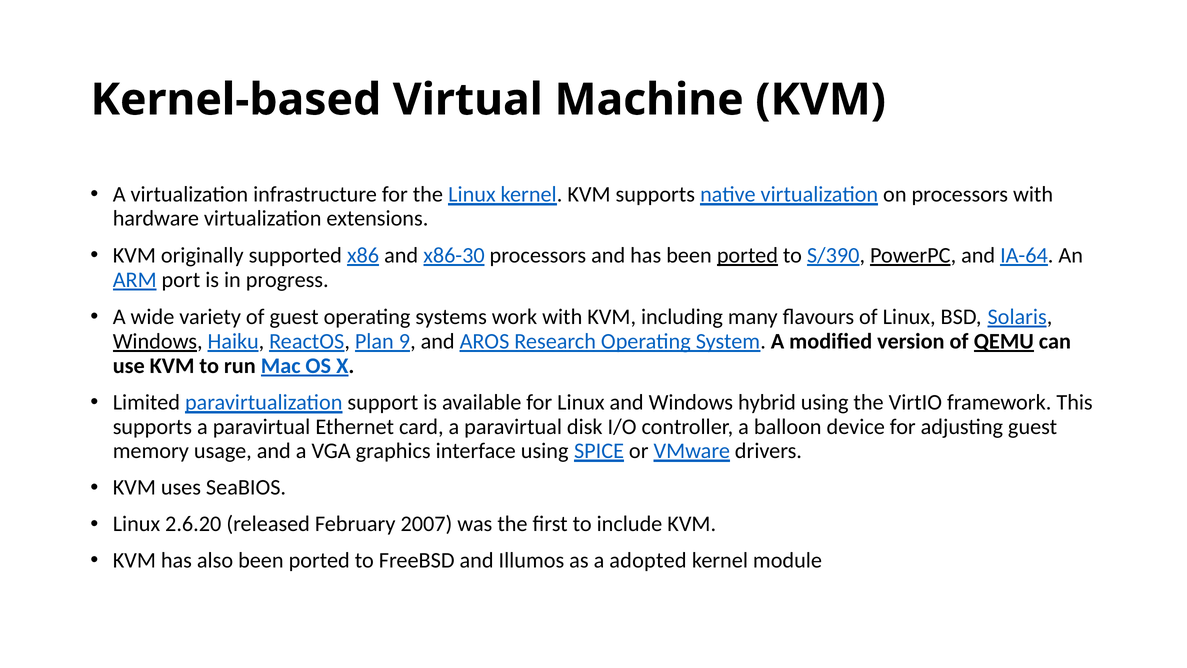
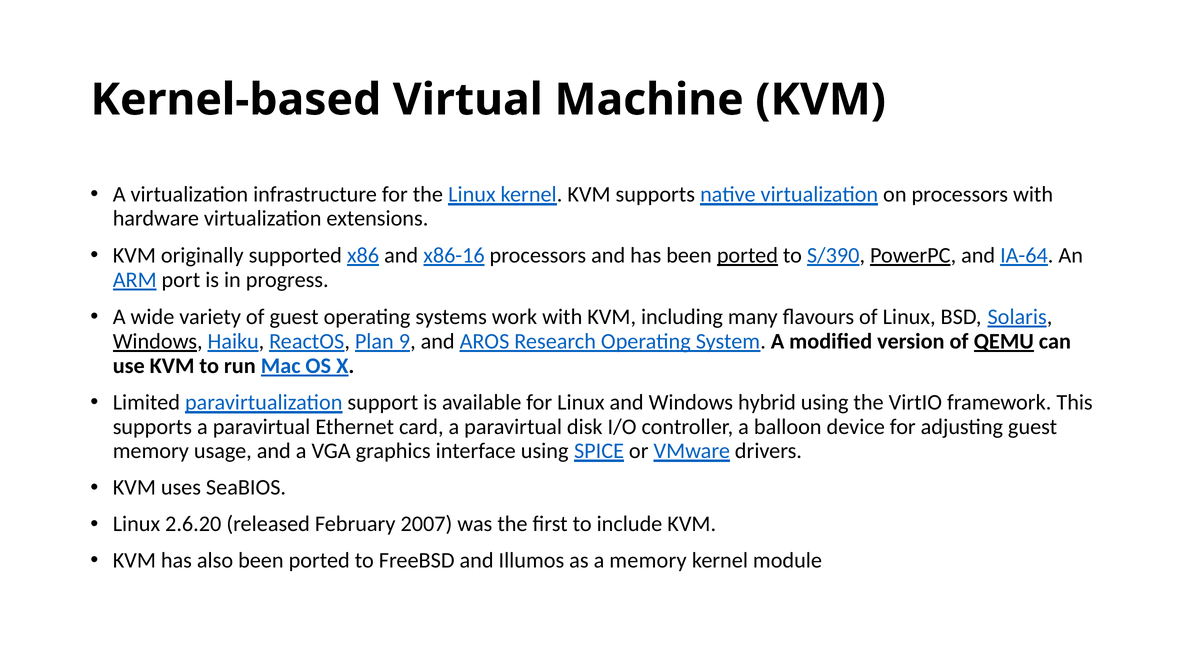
x86-30: x86-30 -> x86-16
a adopted: adopted -> memory
